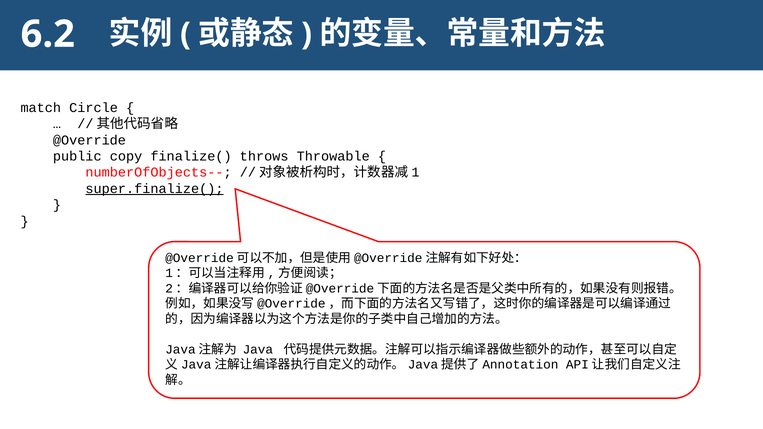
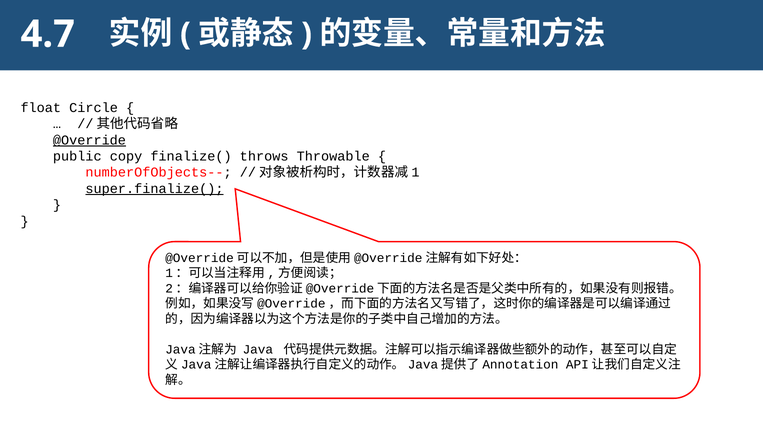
6.2: 6.2 -> 4.7
match: match -> float
@Override underline: none -> present
